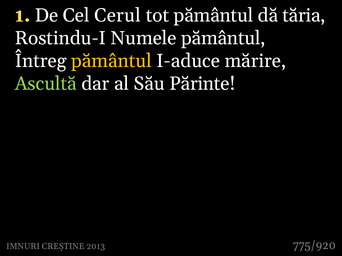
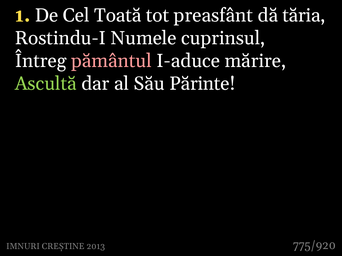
Cerul: Cerul -> Toată
tot pământul: pământul -> preasfânt
Numele pământul: pământul -> cuprinsul
pământul at (111, 61) colour: yellow -> pink
